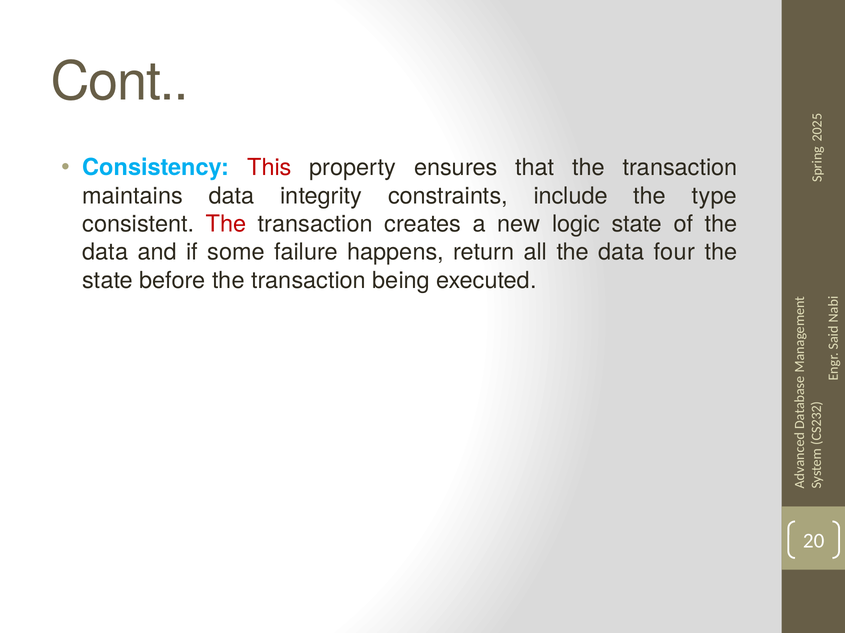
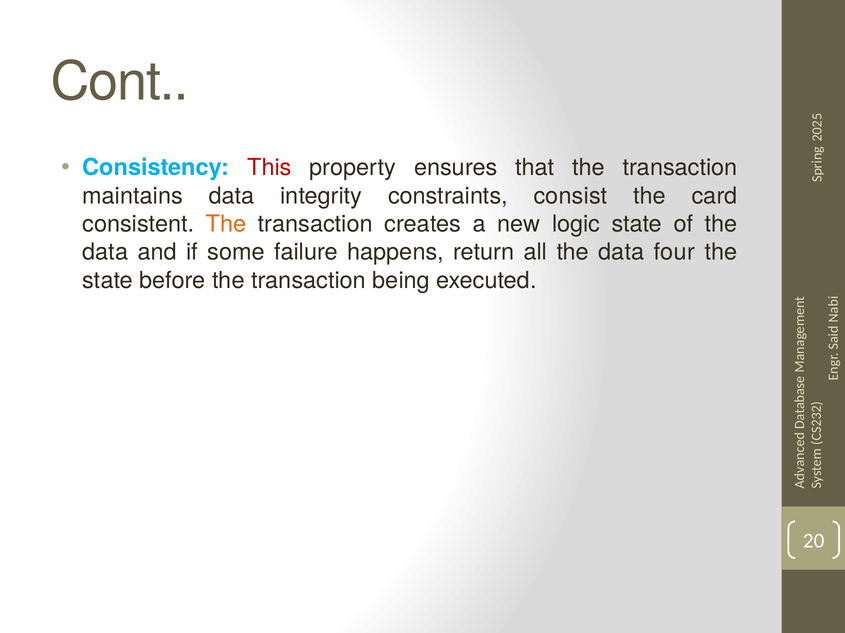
include: include -> consist
type: type -> card
The at (226, 224) colour: red -> orange
